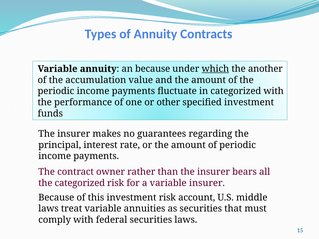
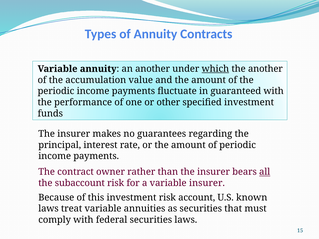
an because: because -> another
in categorized: categorized -> guaranteed
all underline: none -> present
the categorized: categorized -> subaccount
middle: middle -> known
